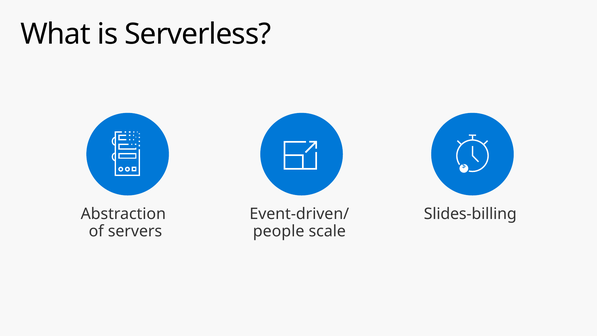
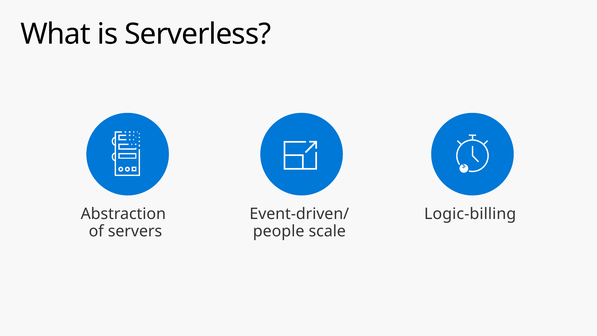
Slides-billing: Slides-billing -> Logic-billing
